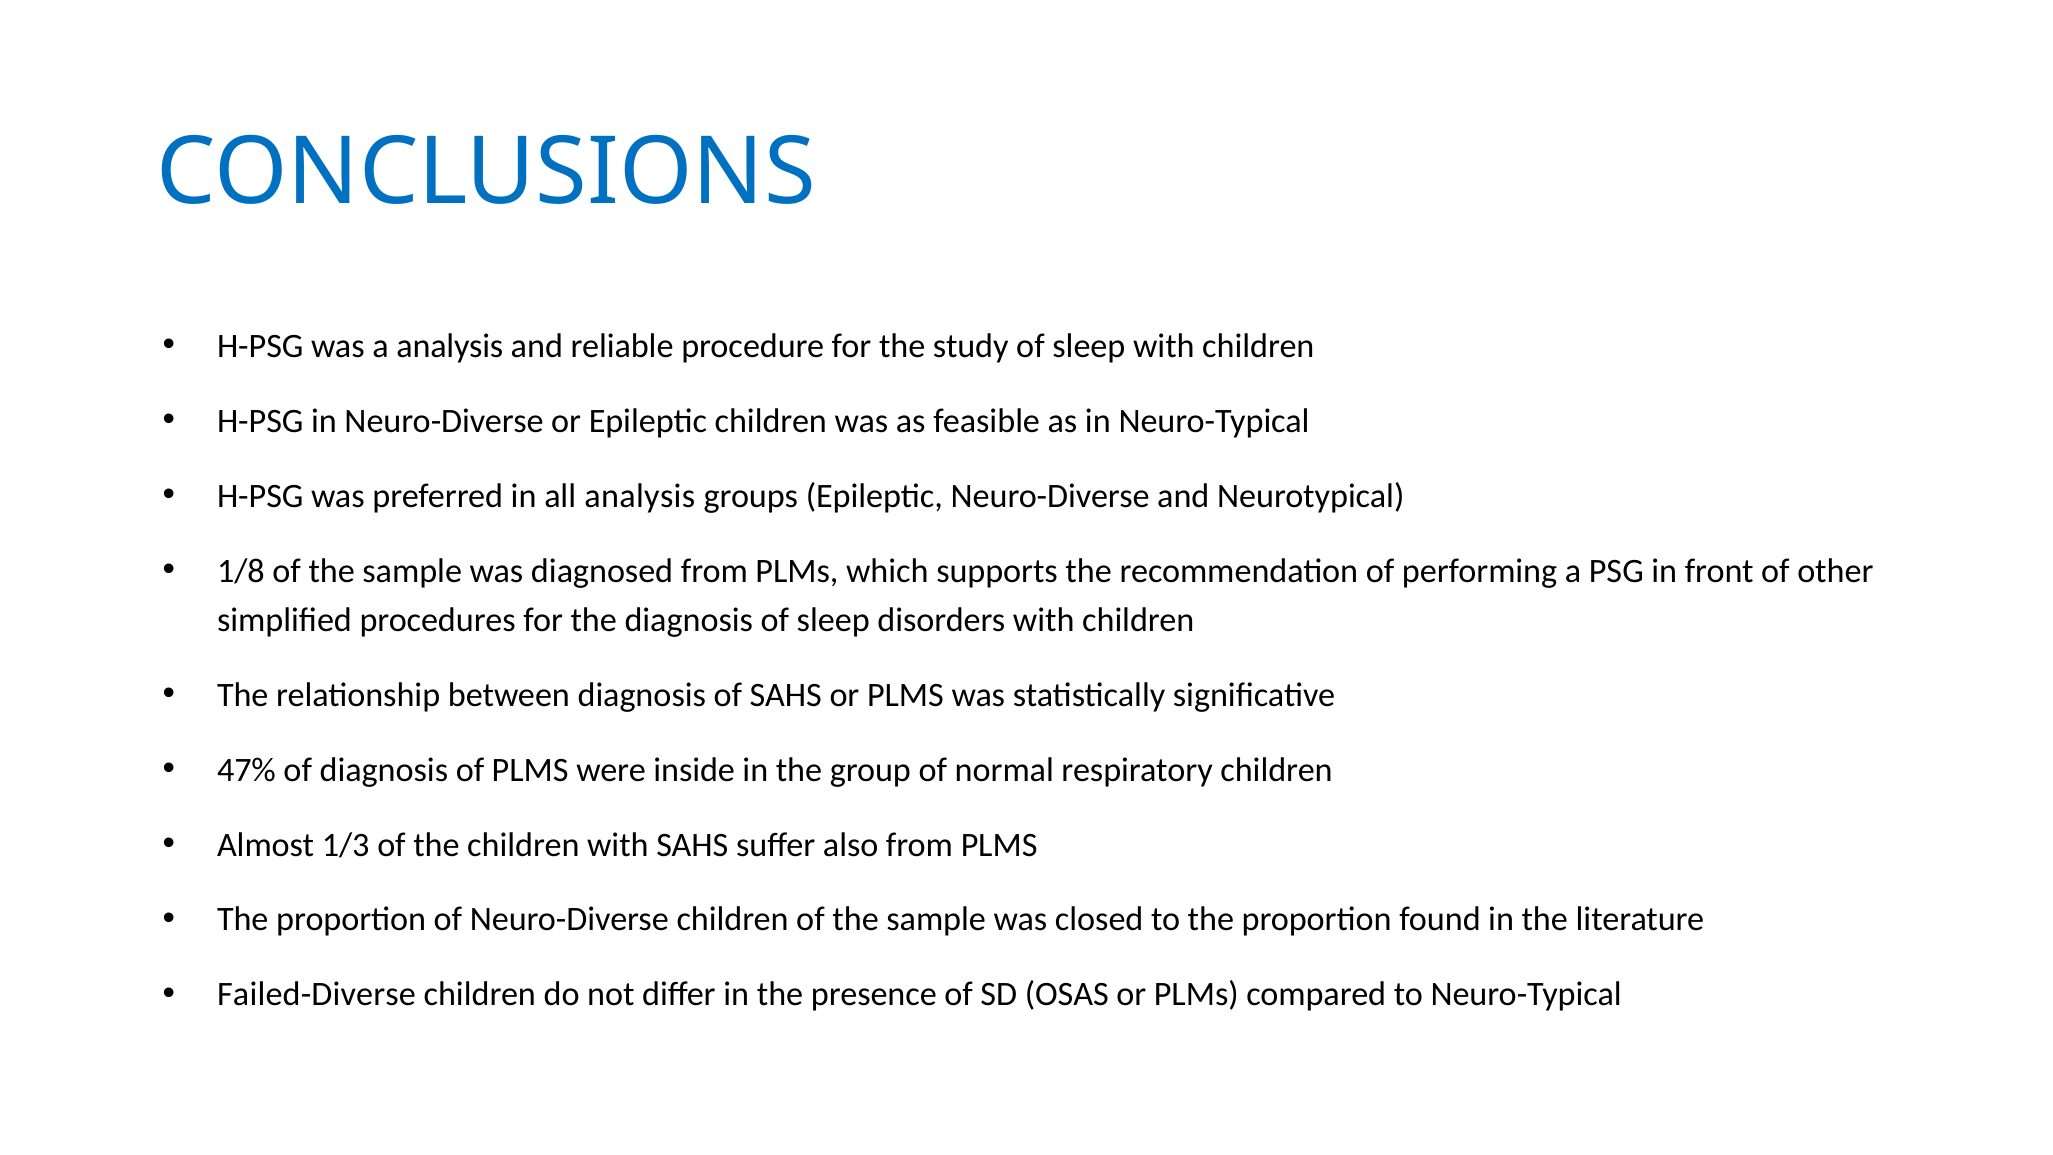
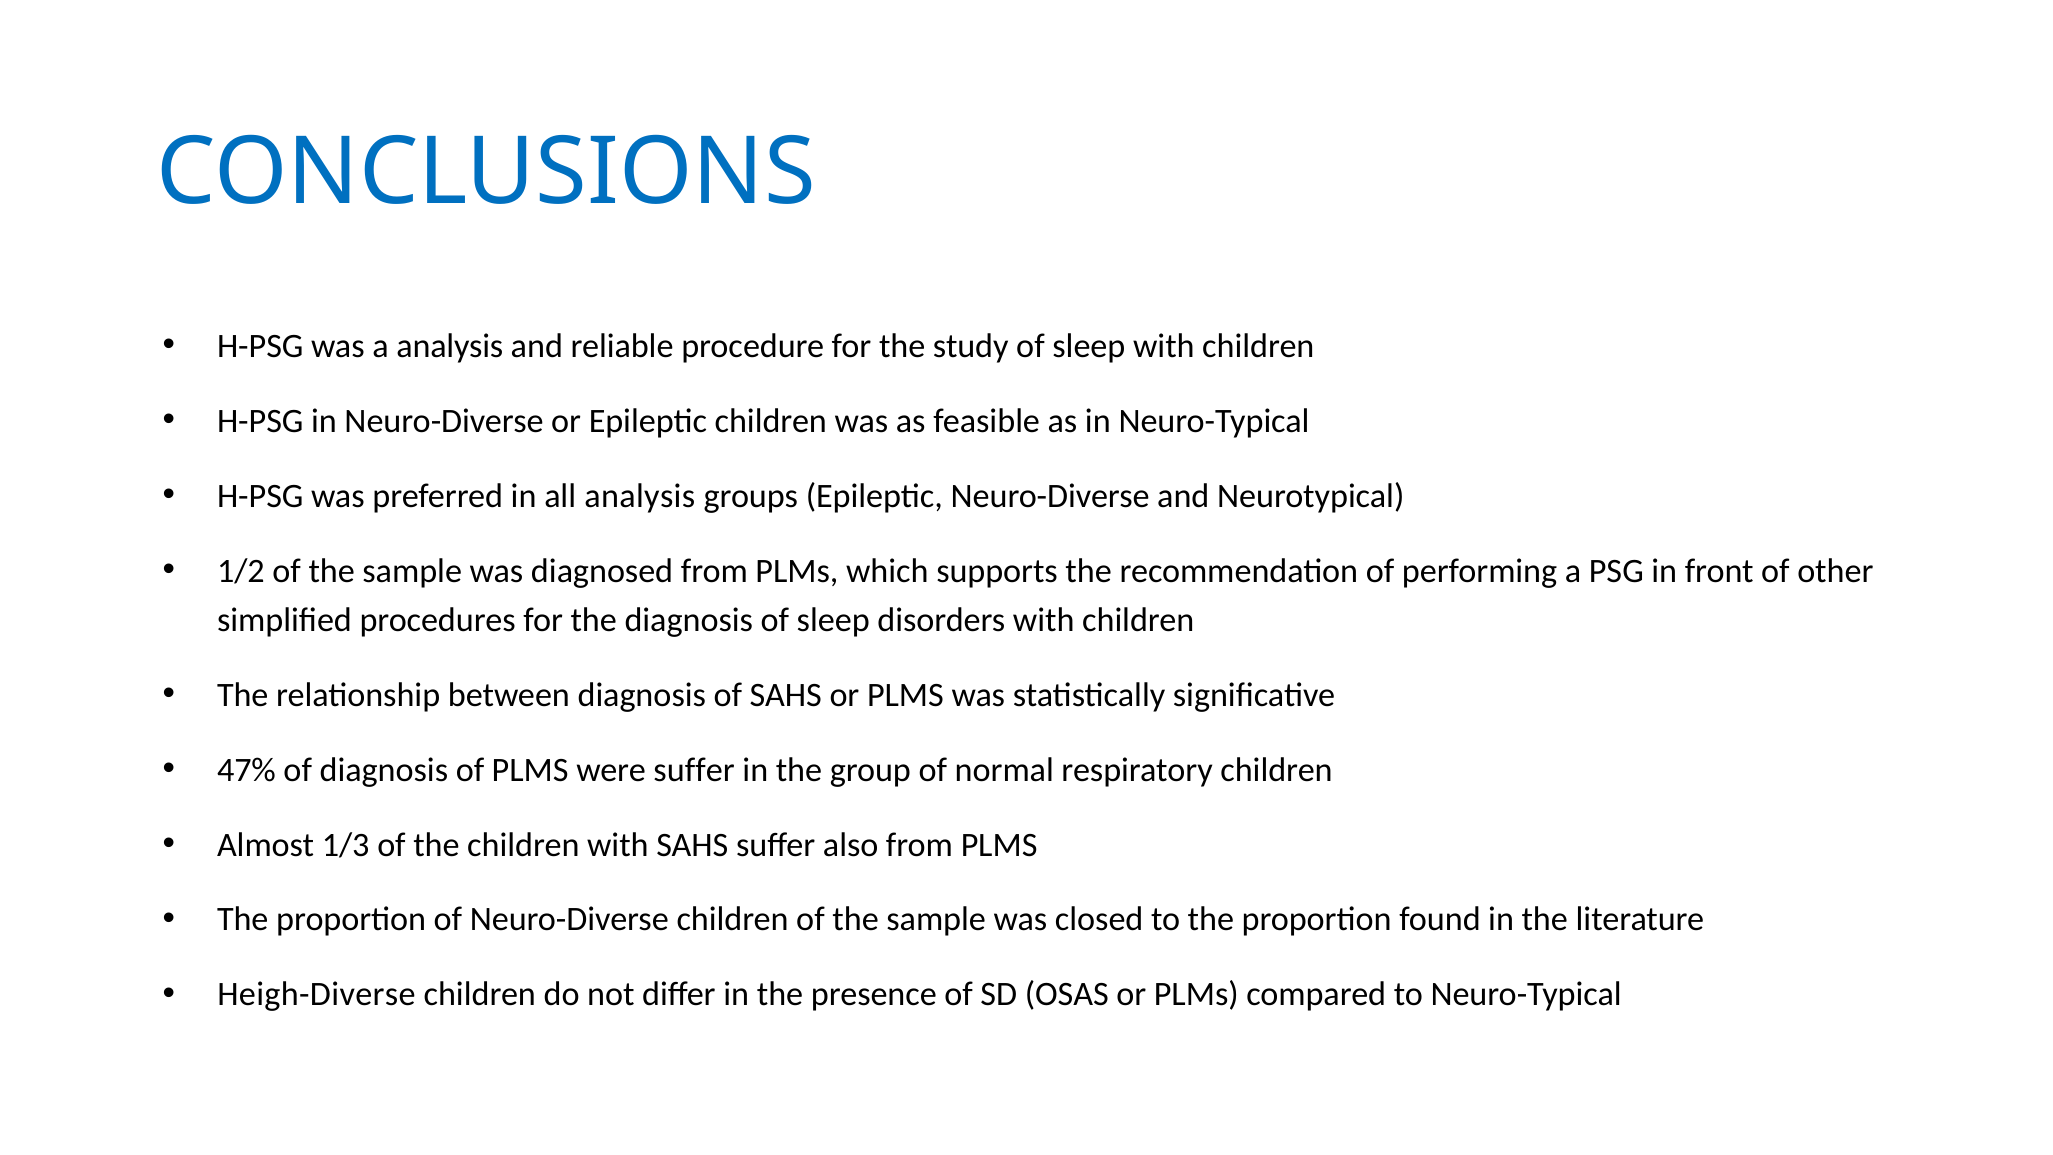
1/8: 1/8 -> 1/2
were inside: inside -> suffer
Failed-Diverse: Failed-Diverse -> Heigh-Diverse
